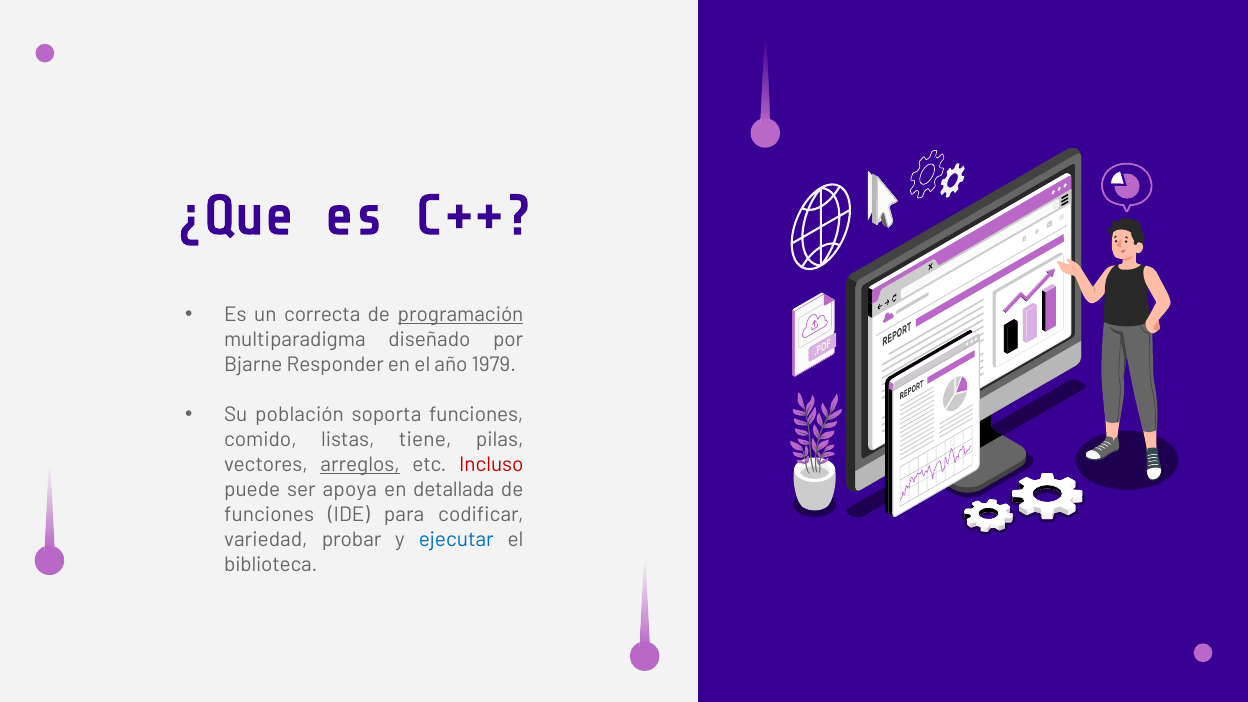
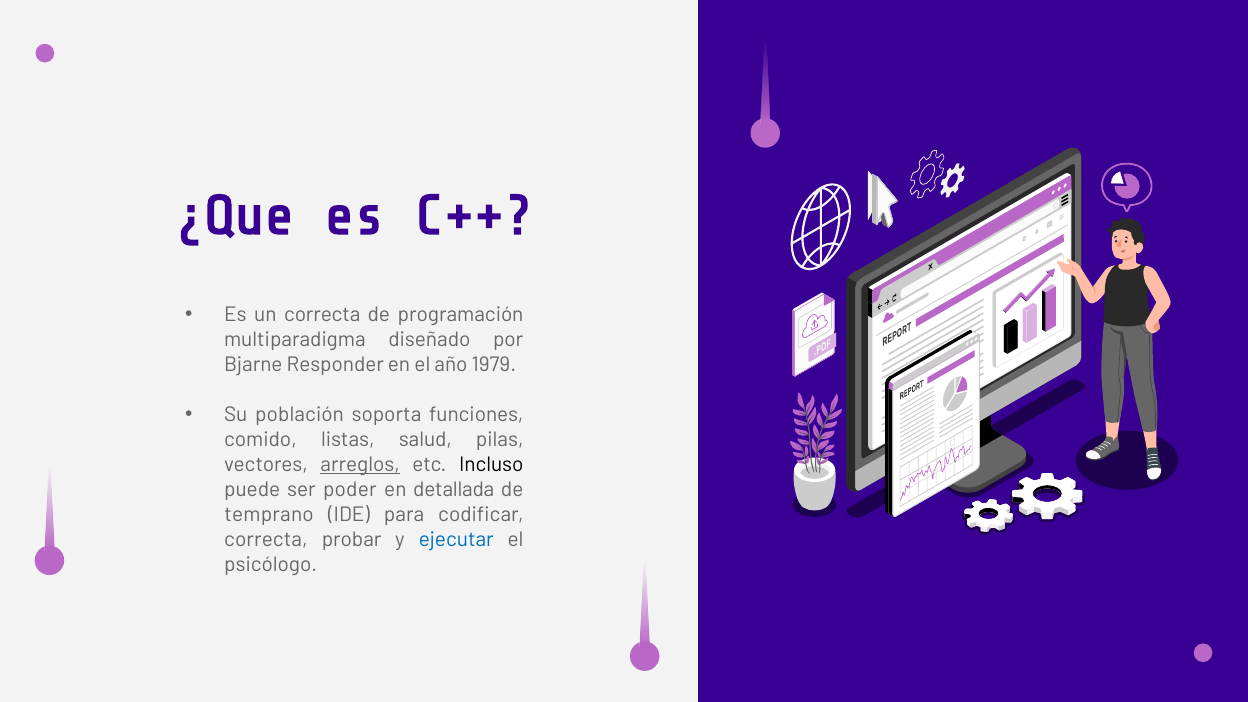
programación underline: present -> none
tiene: tiene -> salud
Incluso colour: red -> black
apoya: apoya -> poder
funciones at (269, 515): funciones -> temprano
variedad at (266, 540): variedad -> correcta
biblioteca: biblioteca -> psicólogo
